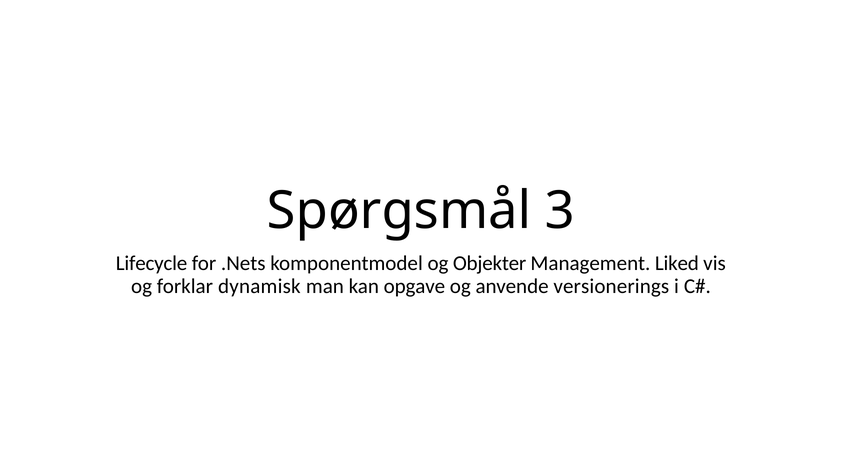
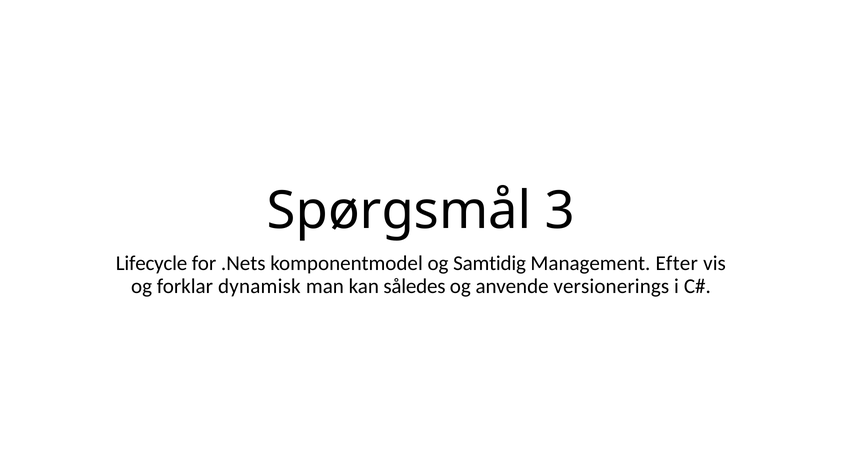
Objekter: Objekter -> Samtidig
Liked: Liked -> Efter
opgave: opgave -> således
